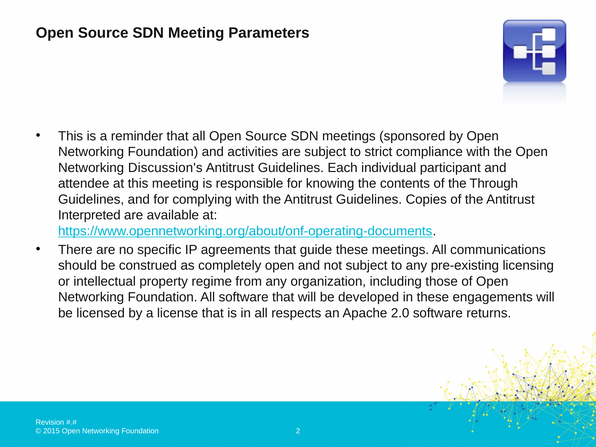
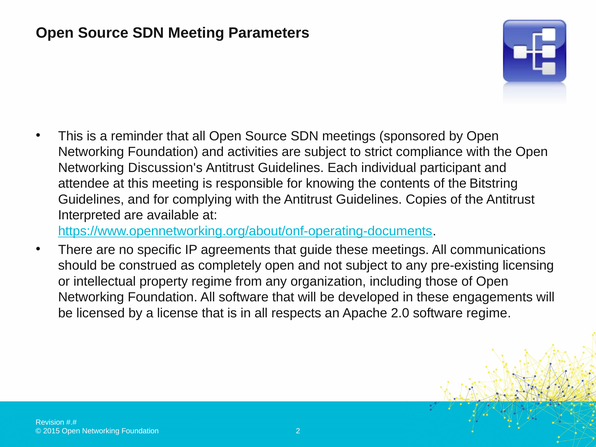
Through: Through -> Bitstring
software returns: returns -> regime
